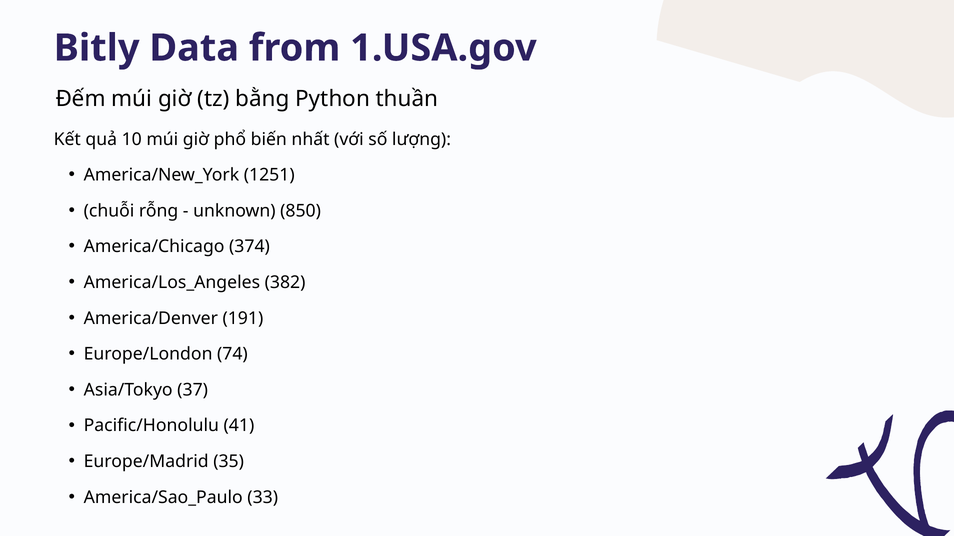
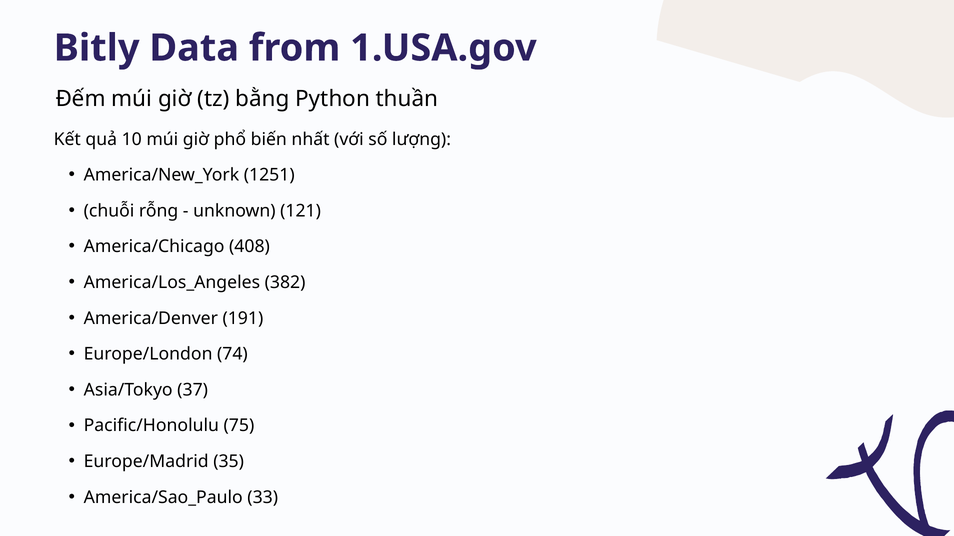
850: 850 -> 121
374: 374 -> 408
41: 41 -> 75
